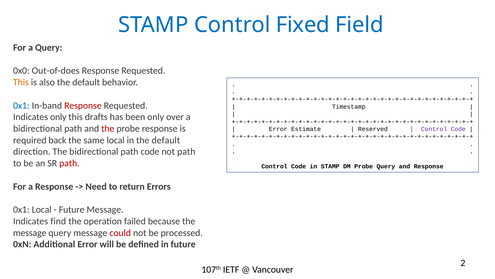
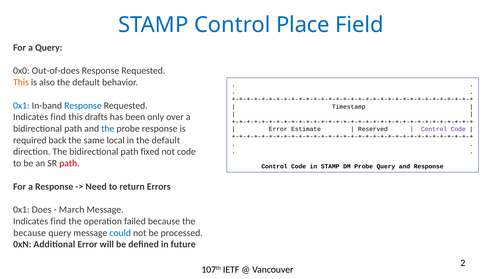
Fixed: Fixed -> Place
Response at (83, 105) colour: red -> blue
only at (58, 117): only -> find
the at (108, 128) colour: red -> blue
path code: code -> fixed
not path: path -> code
0x1 Local: Local -> Does
Future at (72, 209): Future -> March
message at (30, 232): message -> because
could colour: red -> blue
